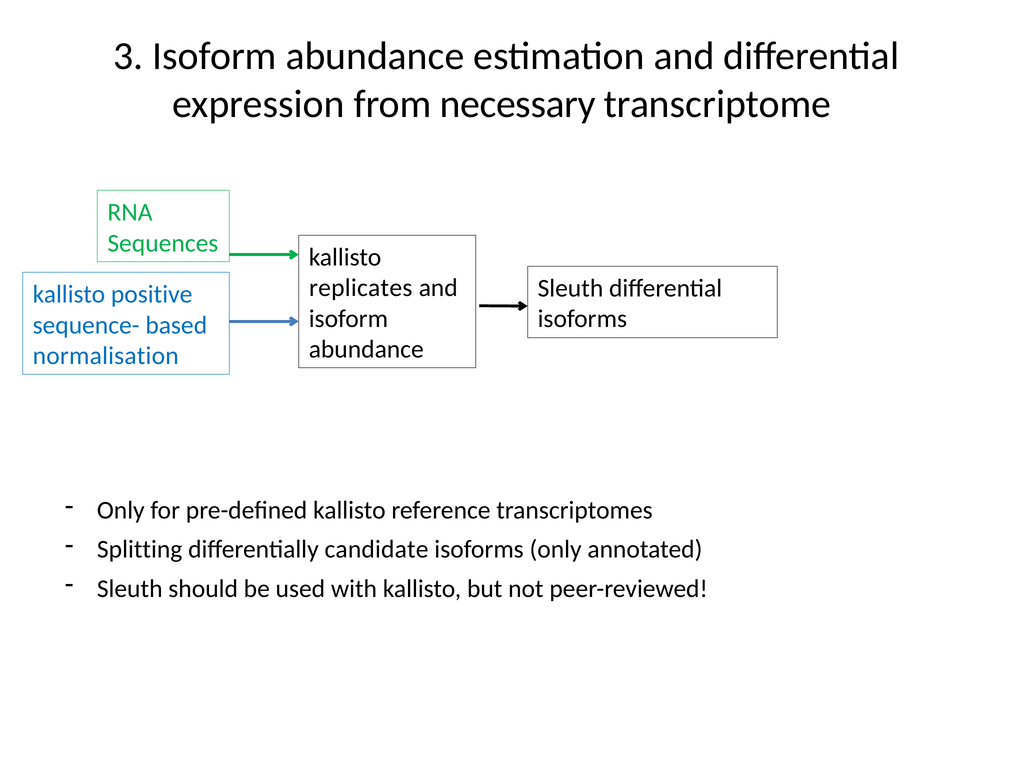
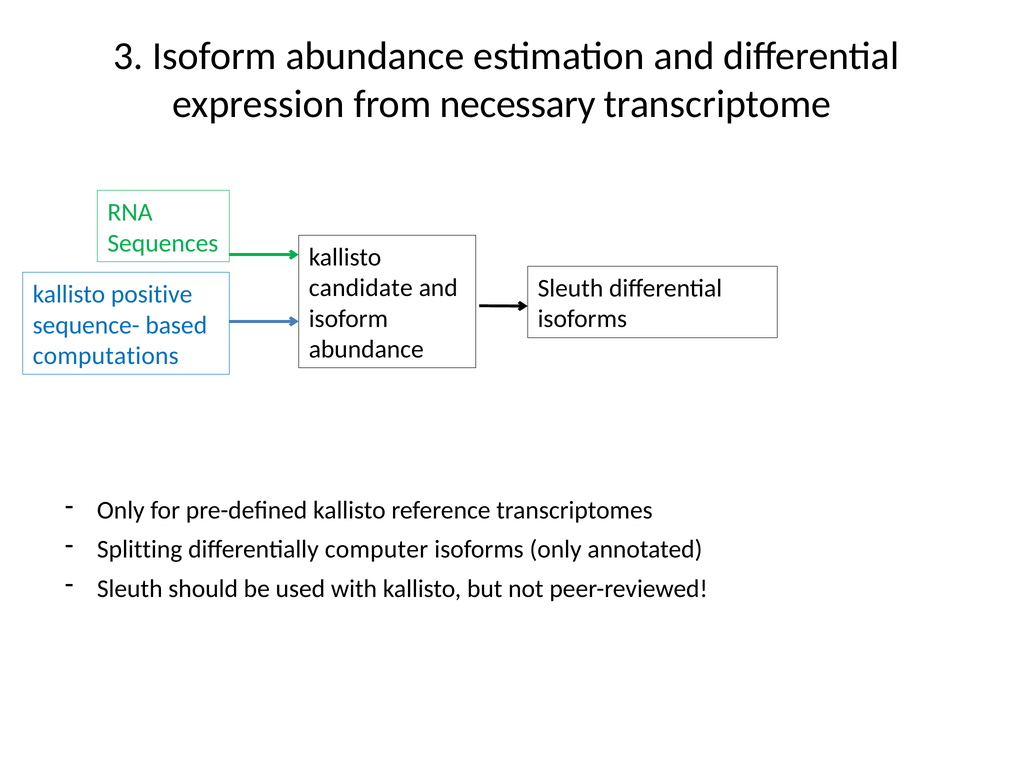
replicates: replicates -> candidate
normalisation: normalisation -> computations
candidate: candidate -> computer
